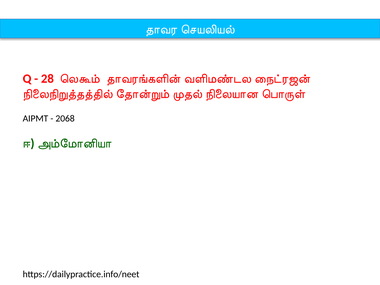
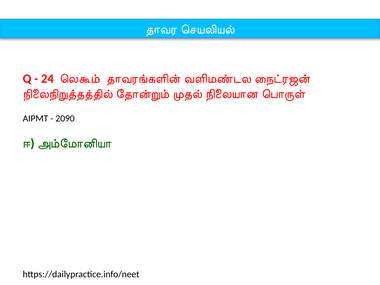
28: 28 -> 24
2068: 2068 -> 2090
